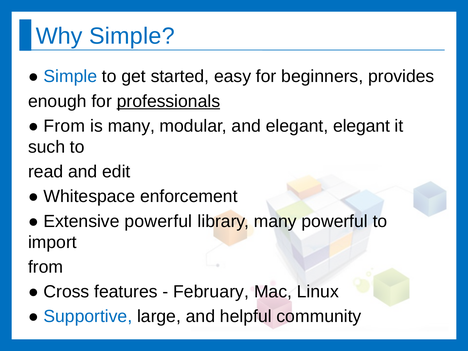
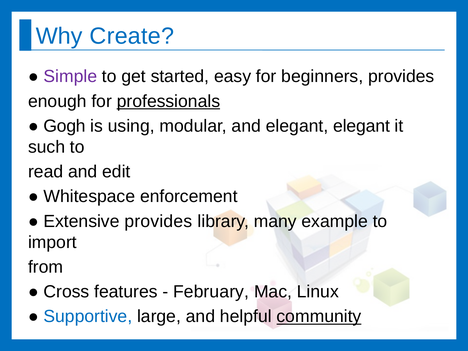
Why Simple: Simple -> Create
Simple at (70, 77) colour: blue -> purple
From at (64, 126): From -> Gogh
is many: many -> using
Extensive powerful: powerful -> provides
many powerful: powerful -> example
community underline: none -> present
